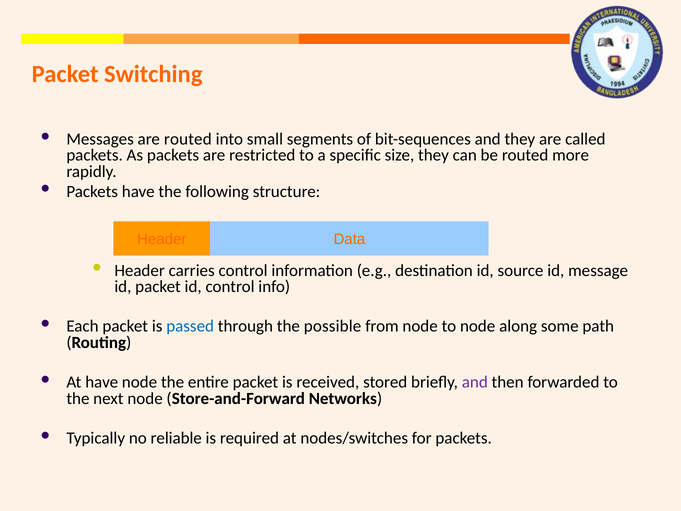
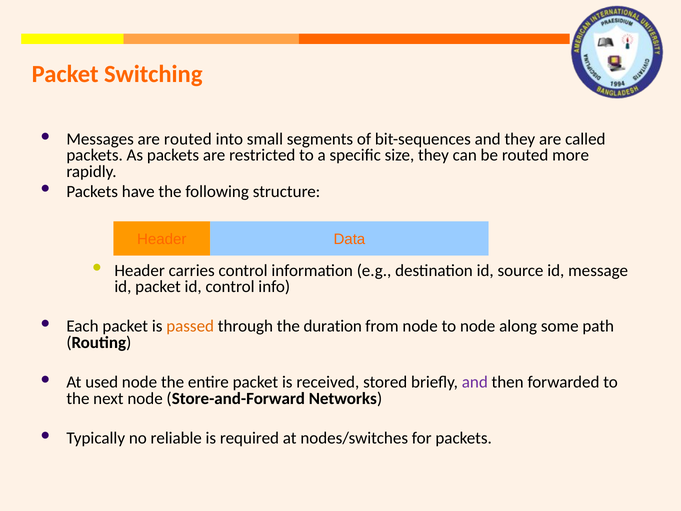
passed colour: blue -> orange
possible: possible -> duration
At have: have -> used
